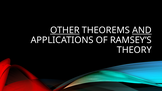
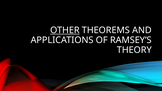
AND underline: present -> none
